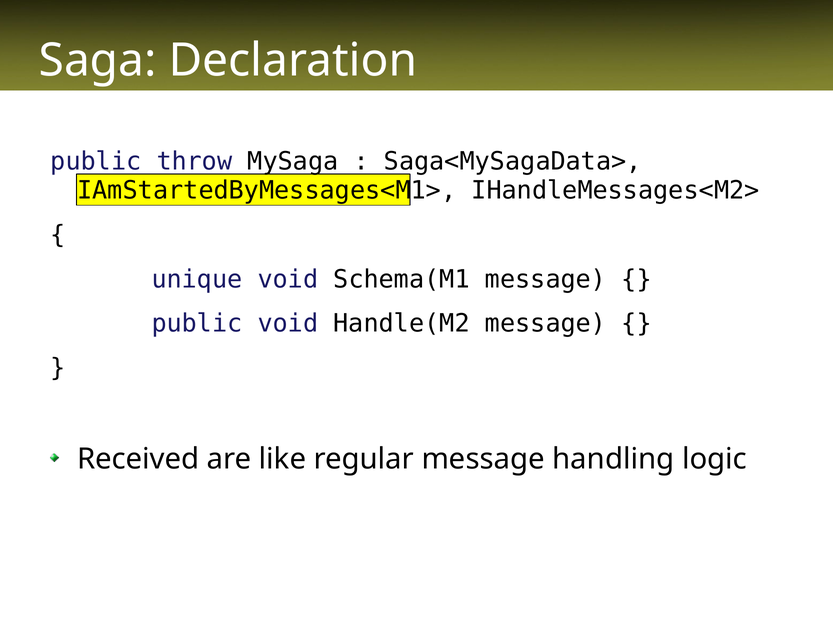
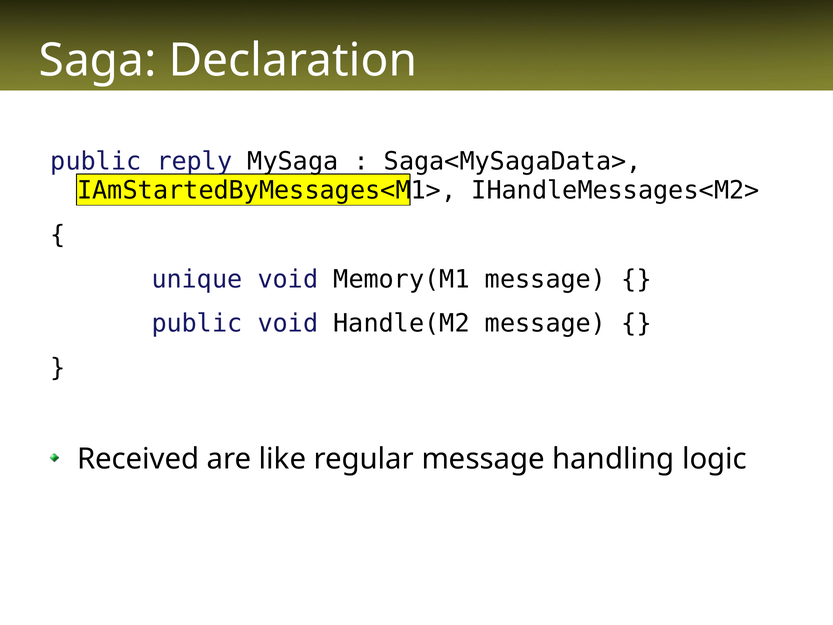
throw: throw -> reply
Schema(M1: Schema(M1 -> Memory(M1
